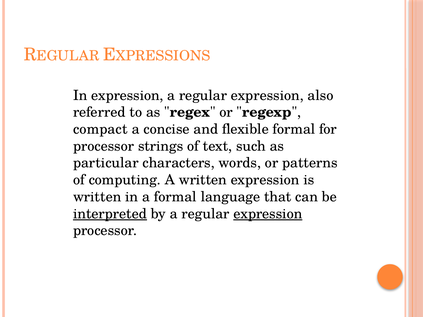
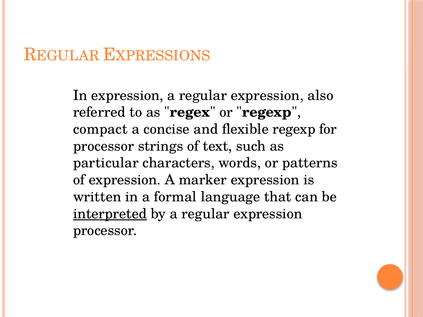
flexible formal: formal -> regexp
of computing: computing -> expression
A written: written -> marker
expression at (268, 214) underline: present -> none
